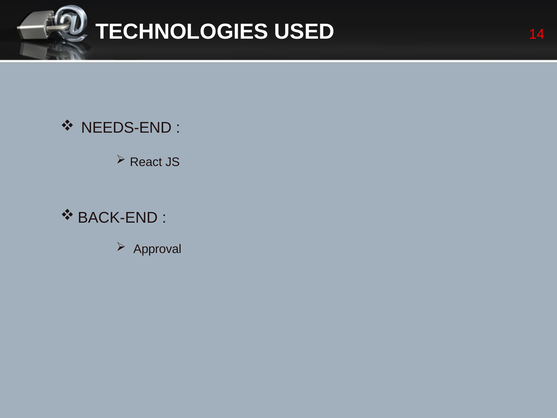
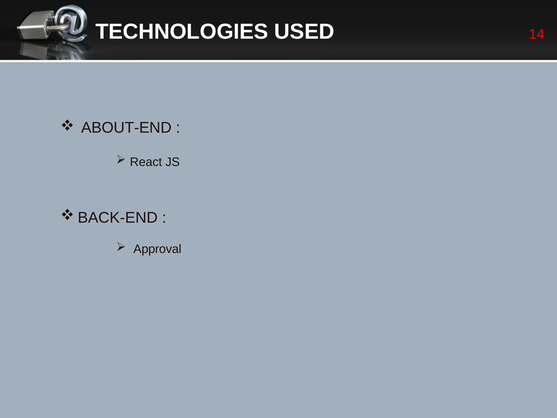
NEEDS-END: NEEDS-END -> ABOUT-END
